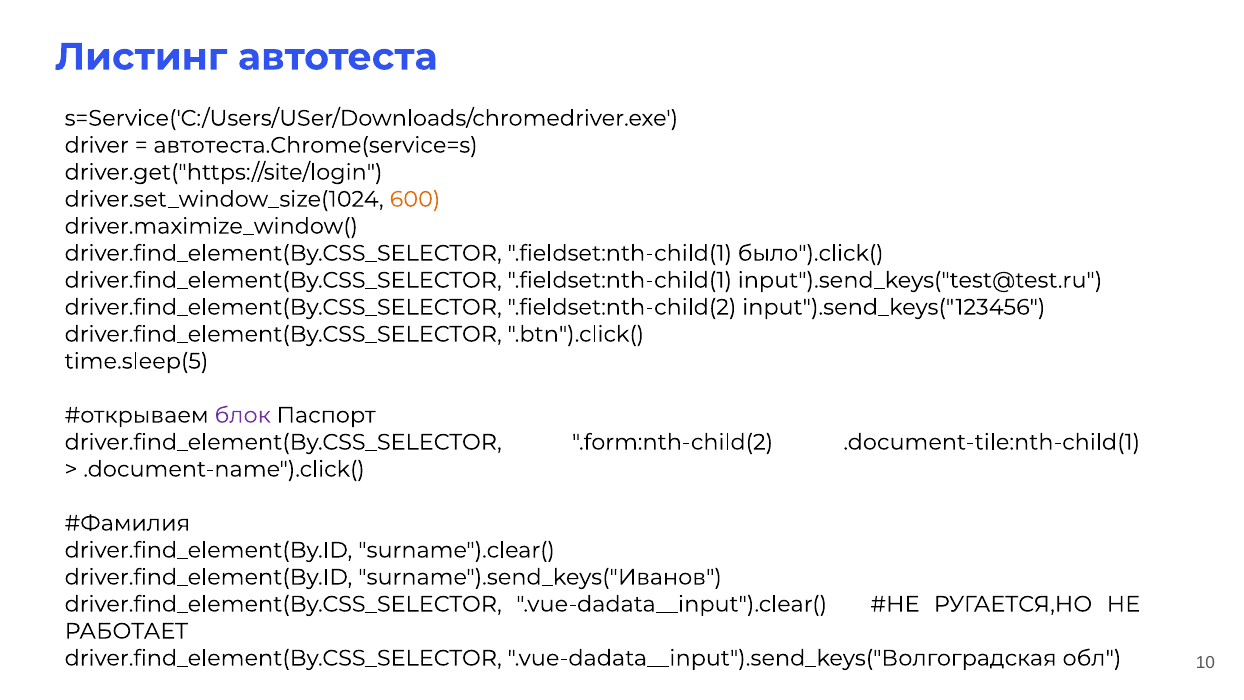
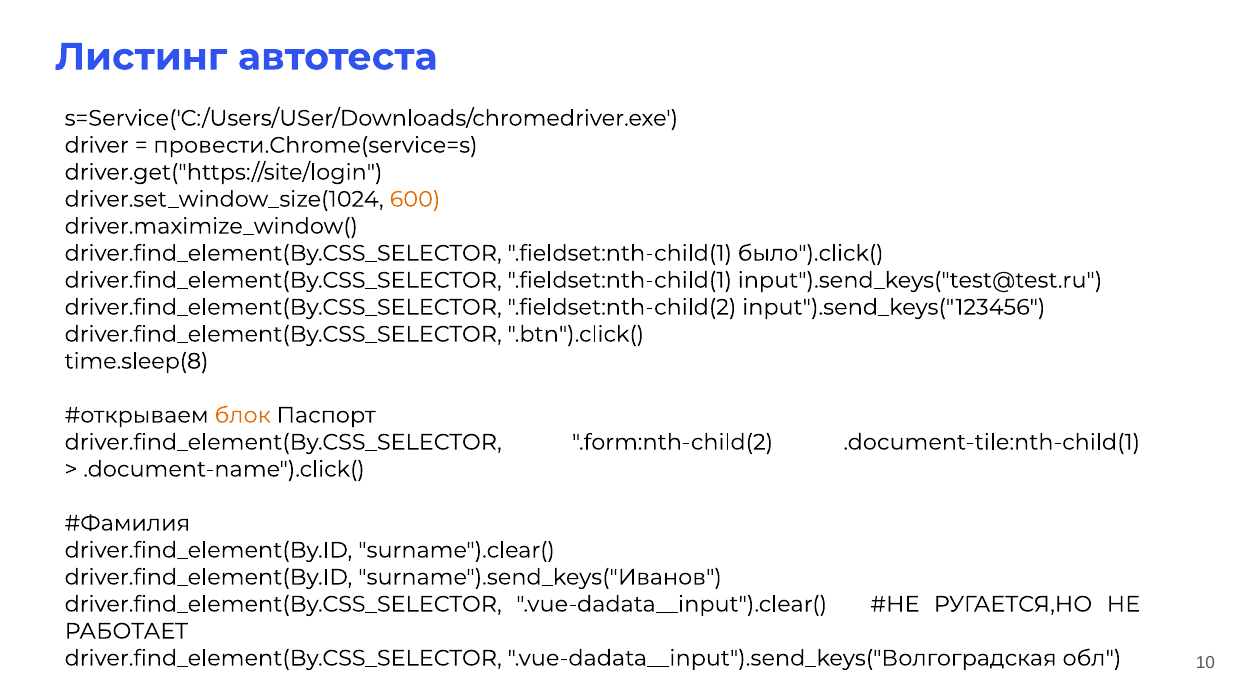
автотеста.Chrome(service=s: автотеста.Chrome(service=s -> провести.Chrome(service=s
time.sleep(5: time.sleep(5 -> time.sleep(8
блок colour: purple -> orange
